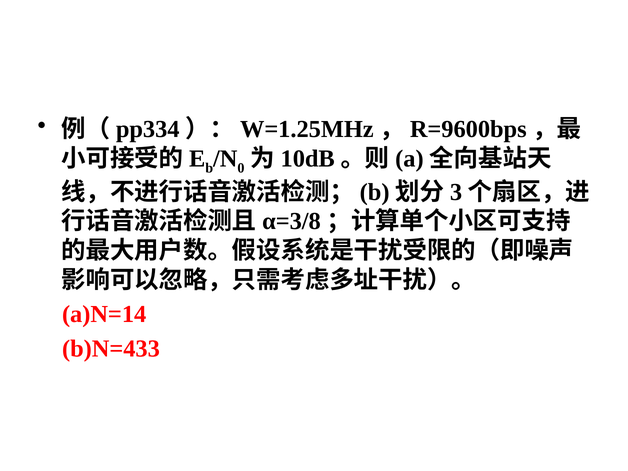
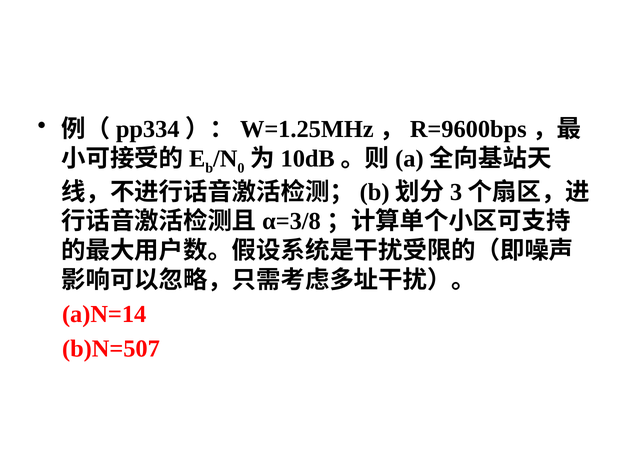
b)N=433: b)N=433 -> b)N=507
